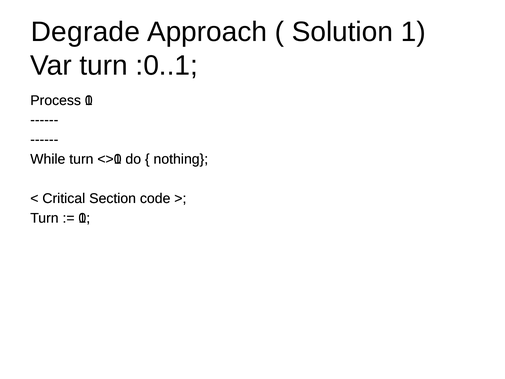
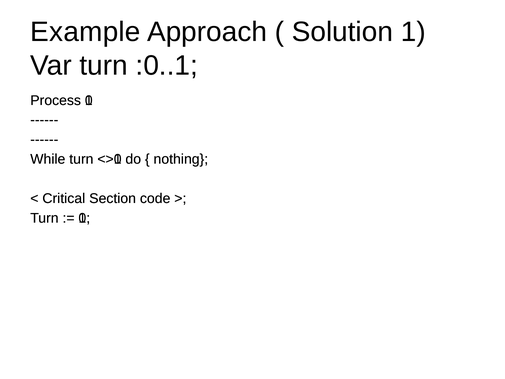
Degrade: Degrade -> Example
